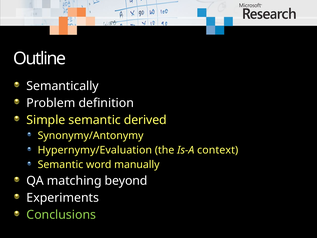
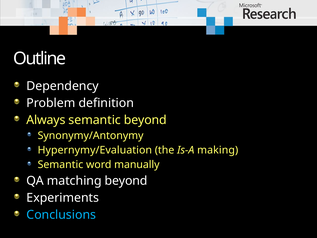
Semantically: Semantically -> Dependency
Simple: Simple -> Always
semantic derived: derived -> beyond
context: context -> making
Conclusions colour: light green -> light blue
